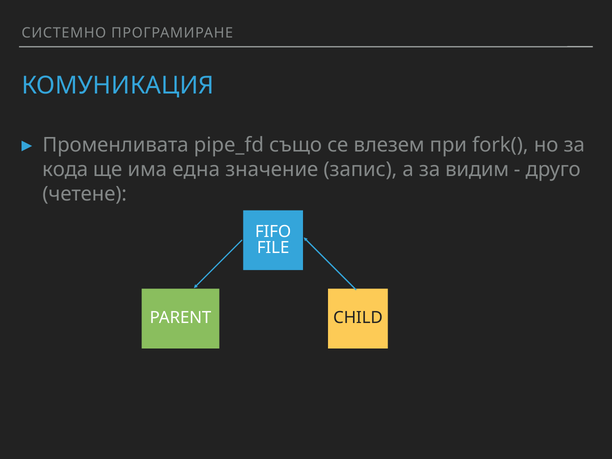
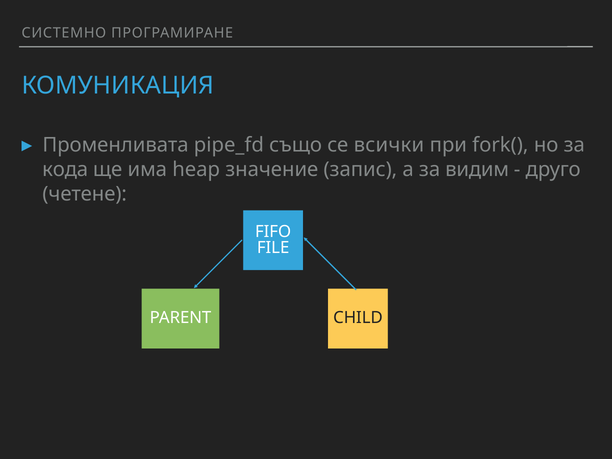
влезем: влезем -> всички
една: една -> heap
